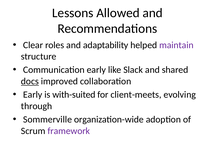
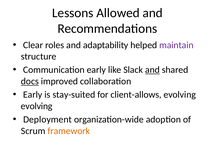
and at (152, 70) underline: none -> present
with-suited: with-suited -> stay-suited
client-meets: client-meets -> client-allows
through at (37, 106): through -> evolving
Sommerville: Sommerville -> Deployment
framework colour: purple -> orange
